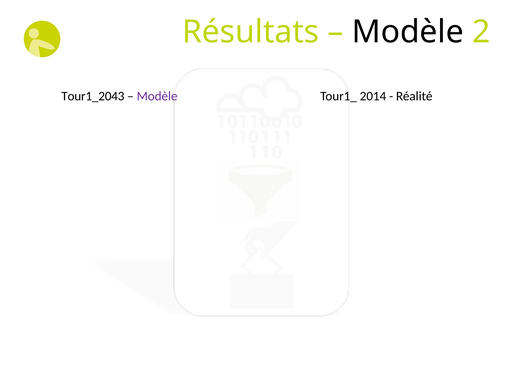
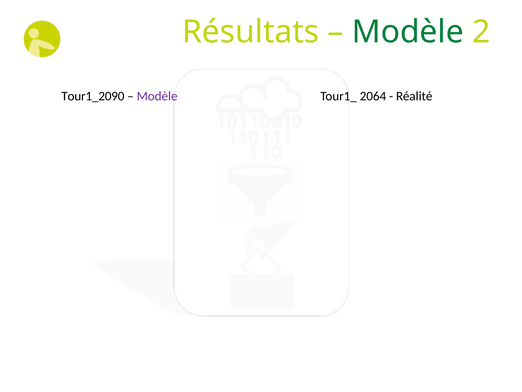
Modèle at (408, 32) colour: black -> green
Tour1_2043: Tour1_2043 -> Tour1_2090
2014: 2014 -> 2064
